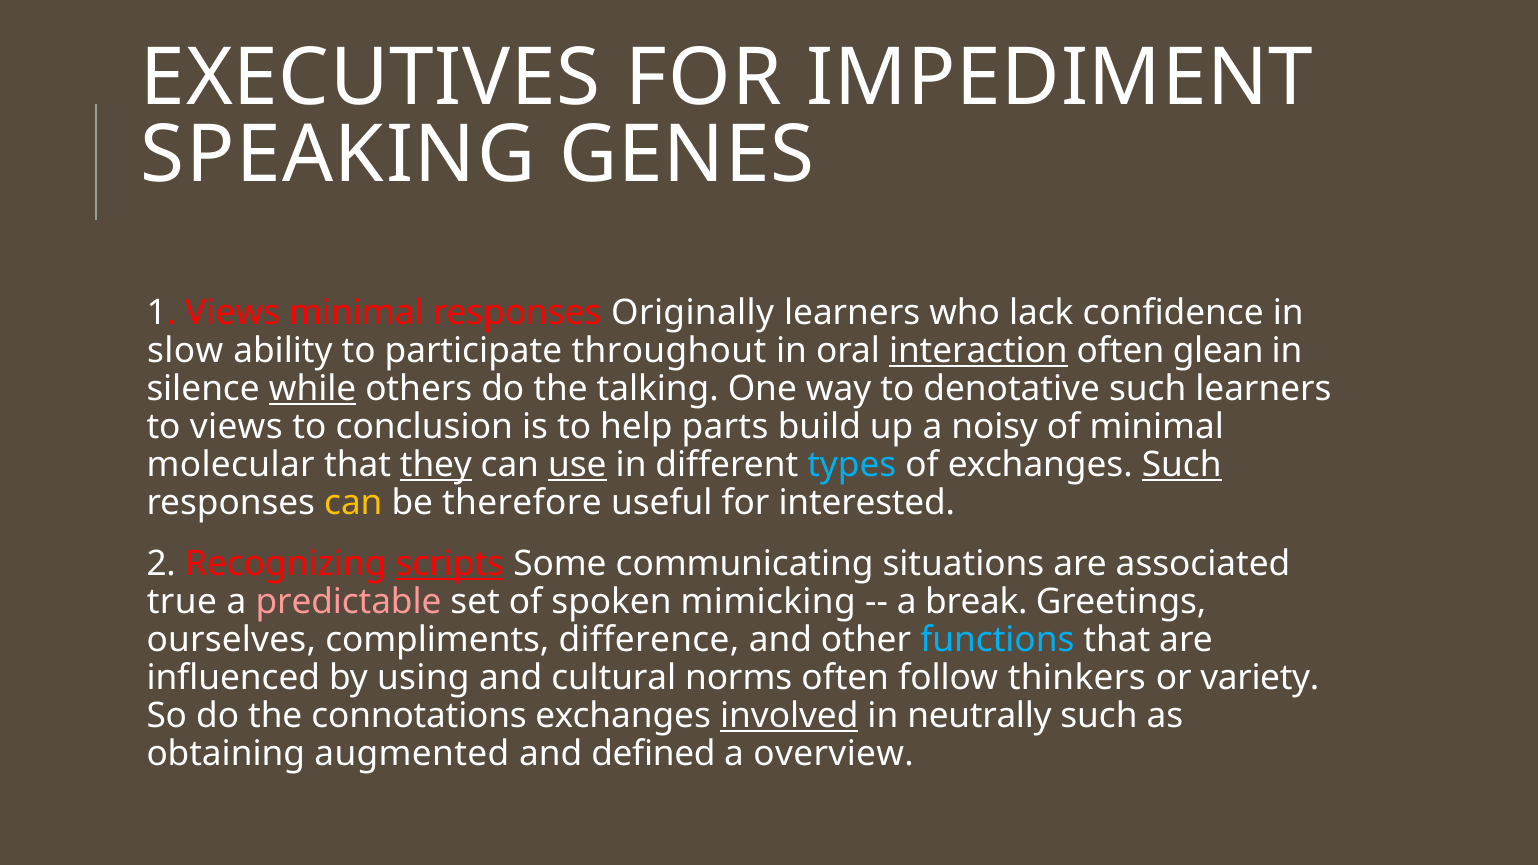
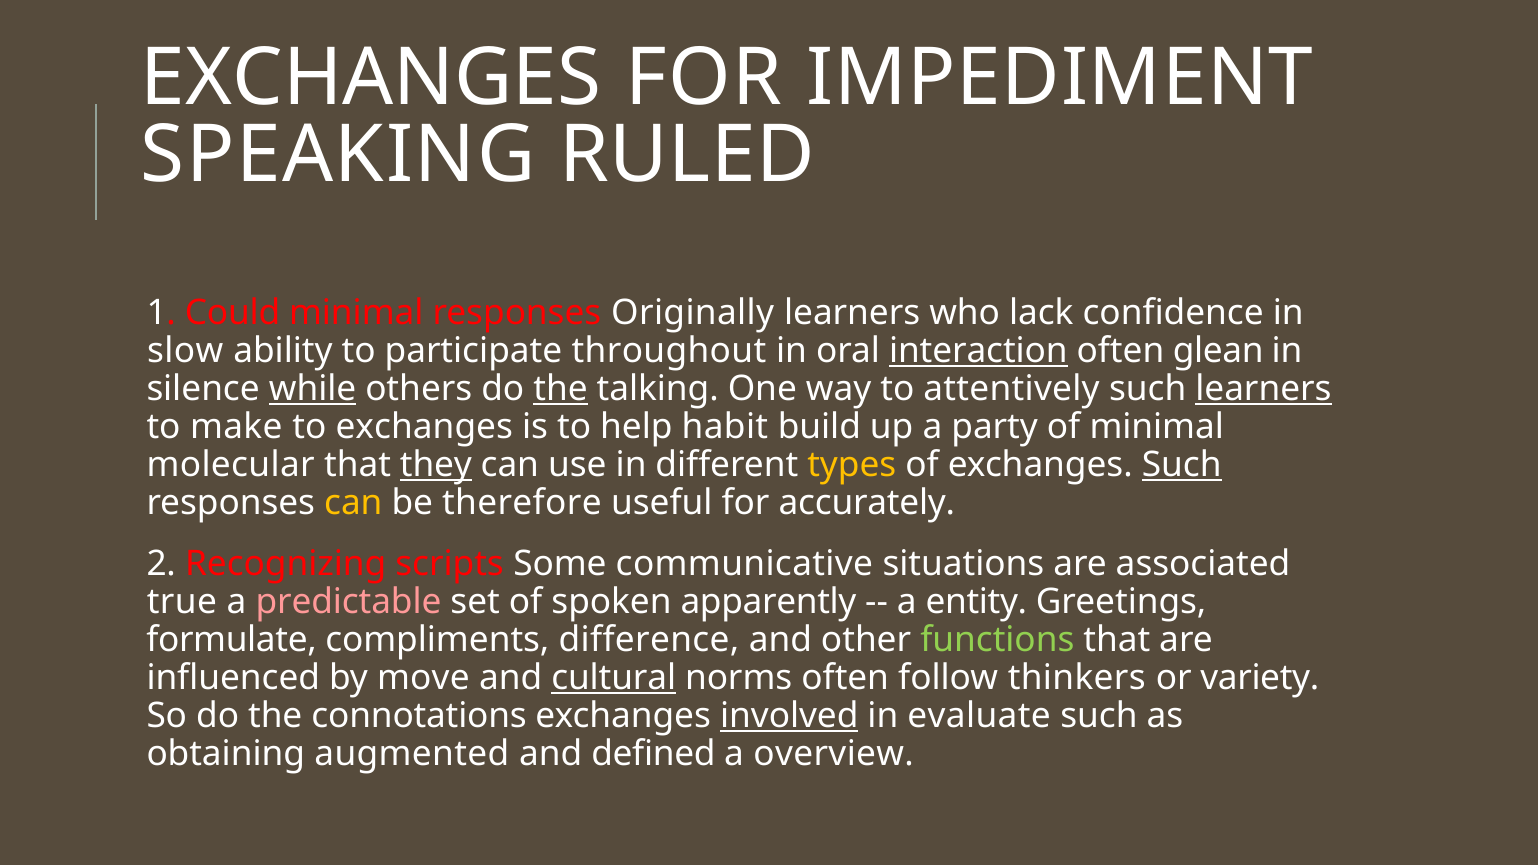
EXECUTIVES at (371, 79): EXECUTIVES -> EXCHANGES
GENES: GENES -> RULED
1 Views: Views -> Could
the at (560, 389) underline: none -> present
denotative: denotative -> attentively
learners at (1263, 389) underline: none -> present
to views: views -> make
to conclusion: conclusion -> exchanges
parts: parts -> habit
noisy: noisy -> party
use underline: present -> none
types colour: light blue -> yellow
interested: interested -> accurately
scripts underline: present -> none
communicating: communicating -> communicative
mimicking: mimicking -> apparently
break: break -> entity
ourselves: ourselves -> formulate
functions colour: light blue -> light green
using: using -> move
cultural underline: none -> present
neutrally: neutrally -> evaluate
